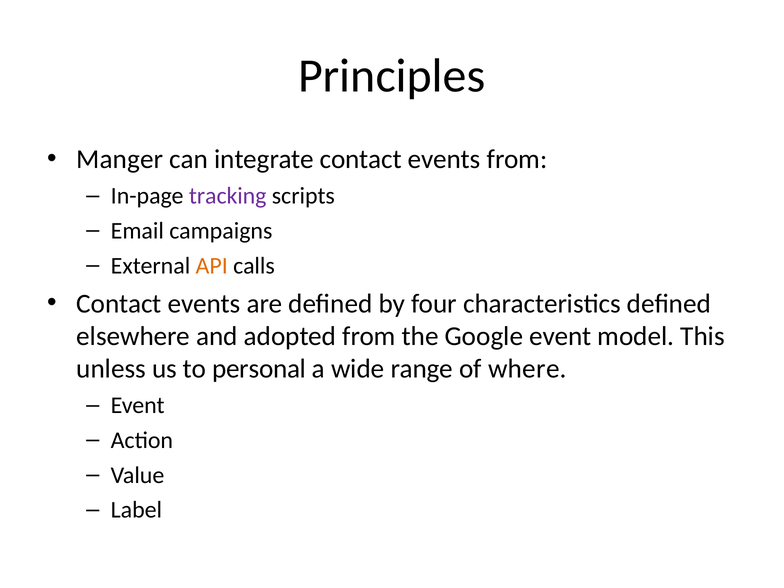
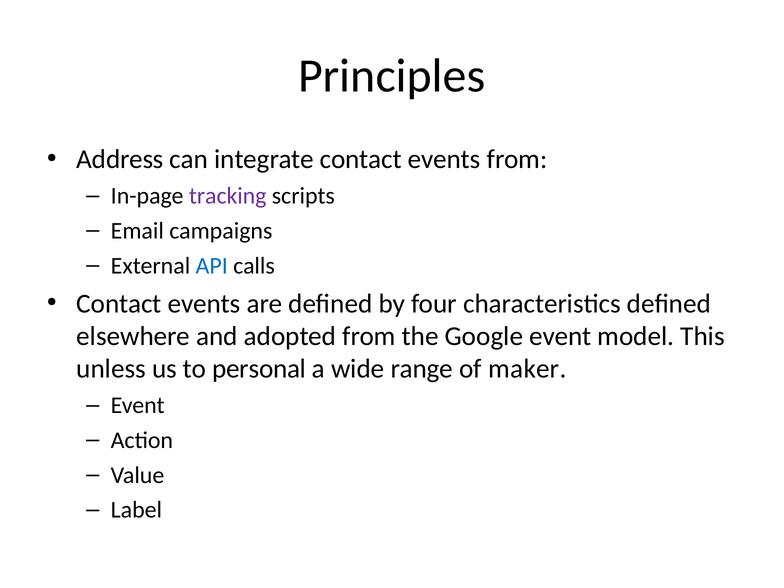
Manger: Manger -> Address
API colour: orange -> blue
where: where -> maker
